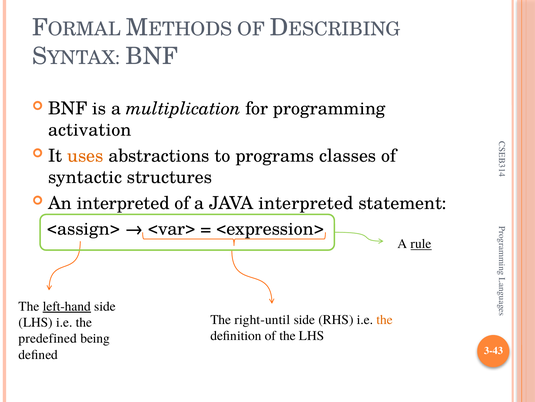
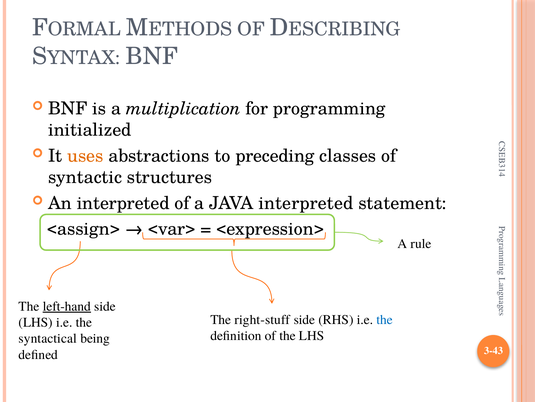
activation: activation -> initialized
programs: programs -> preceding
rule underline: present -> none
right-until: right-until -> right-stuff
the at (385, 319) colour: orange -> blue
predefined: predefined -> syntactical
